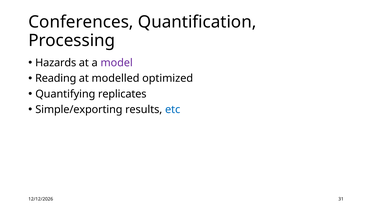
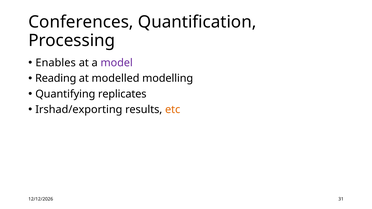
Hazards: Hazards -> Enables
optimized: optimized -> modelling
Simple/exporting: Simple/exporting -> Irshad/exporting
etc colour: blue -> orange
